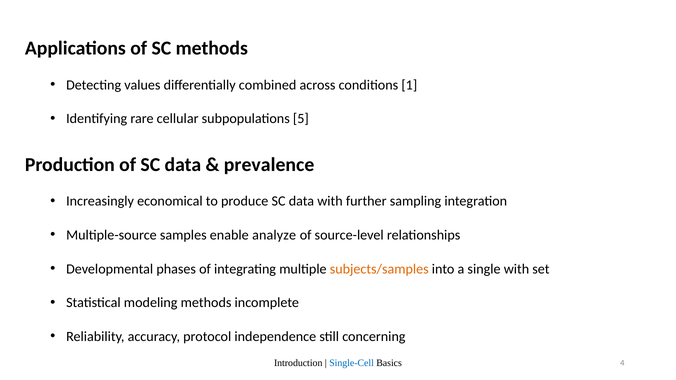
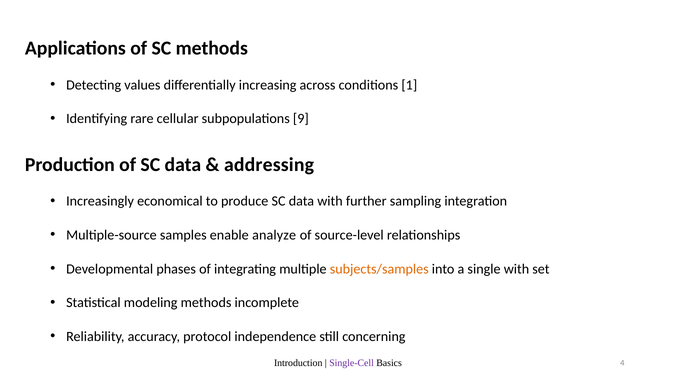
combined: combined -> increasing
5: 5 -> 9
prevalence: prevalence -> addressing
Single-Cell colour: blue -> purple
